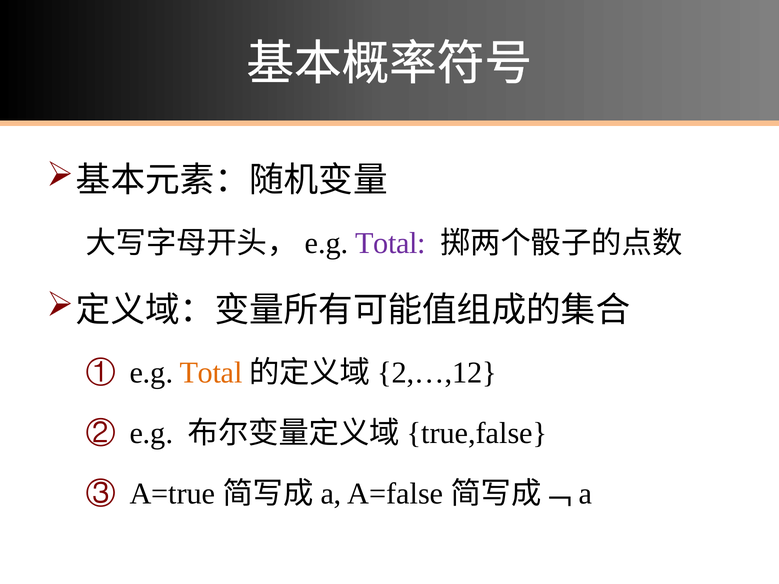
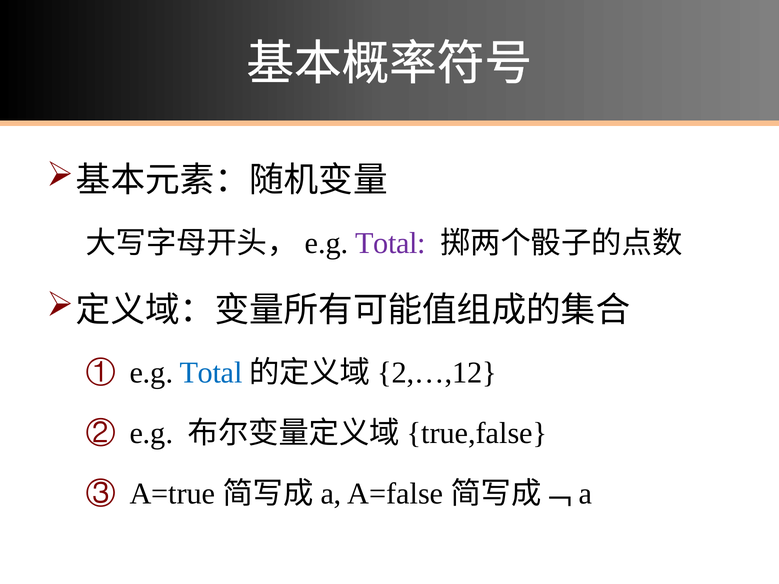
Total at (211, 373) colour: orange -> blue
